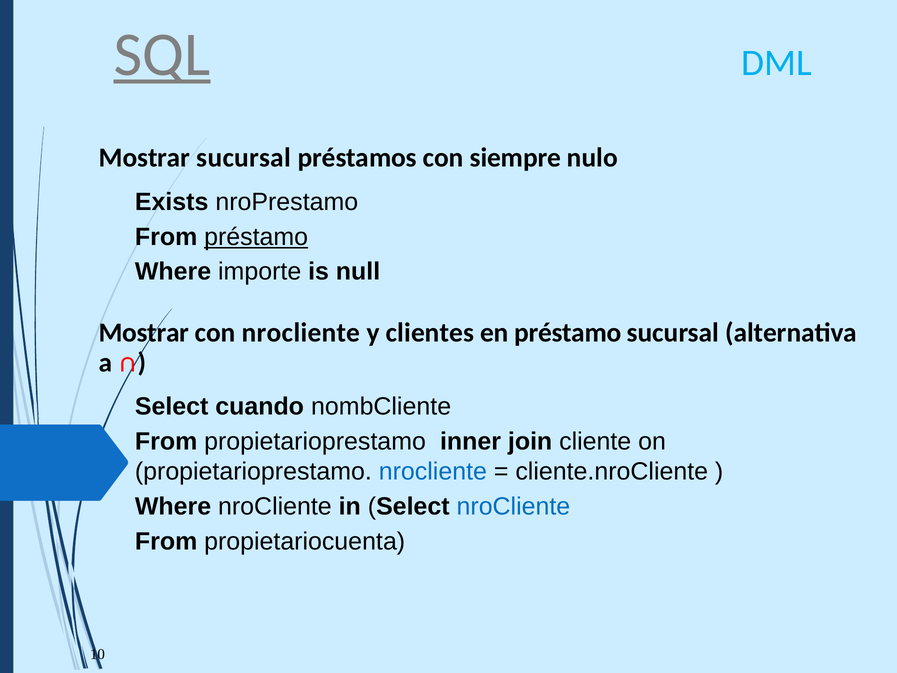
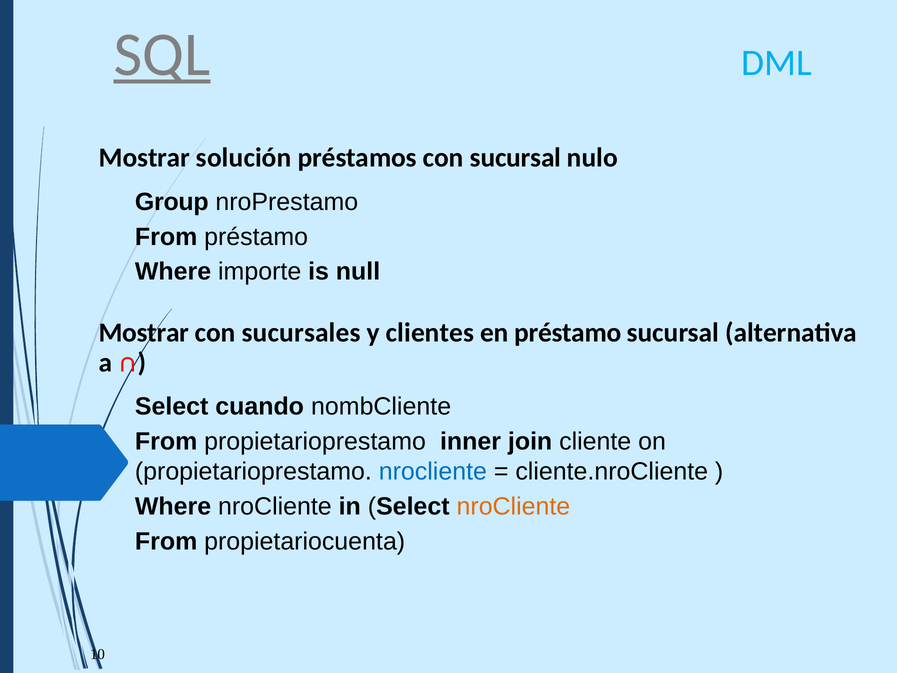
Mostrar sucursal: sucursal -> solución
con siempre: siempre -> sucursal
Exists: Exists -> Group
préstamo at (256, 237) underline: present -> none
con nrocliente: nrocliente -> sucursales
nroCliente at (513, 506) colour: blue -> orange
